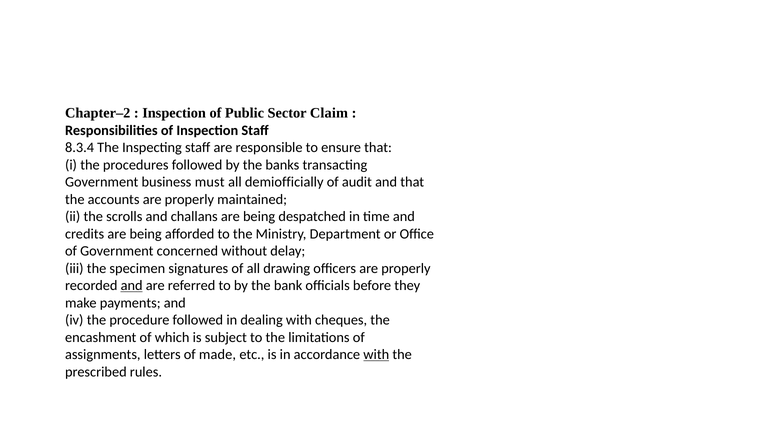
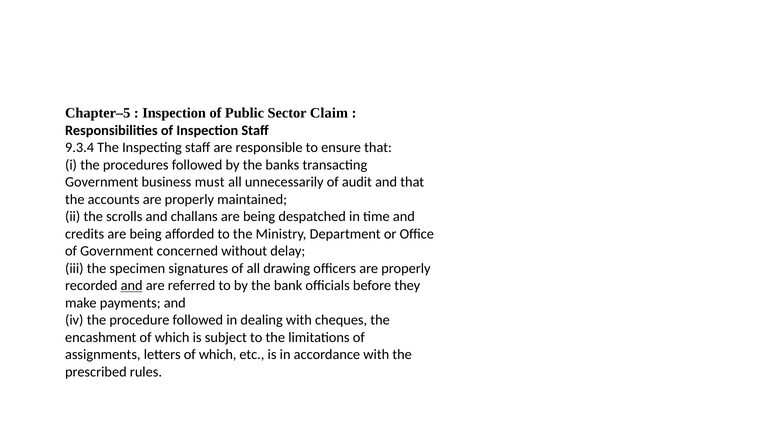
Chapter–2: Chapter–2 -> Chapter–5
8.3.4: 8.3.4 -> 9.3.4
demiofficially: demiofficially -> unnecessarily
letters of made: made -> which
with at (376, 354) underline: present -> none
